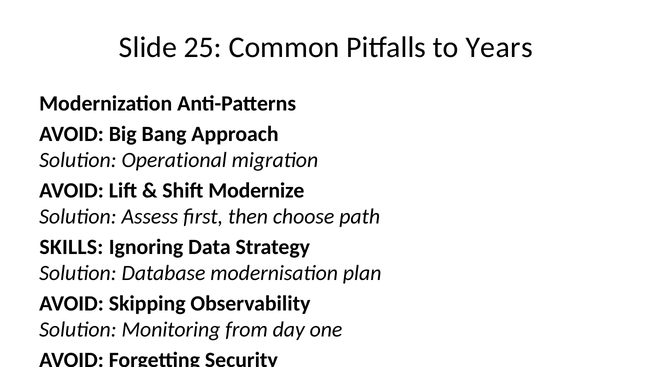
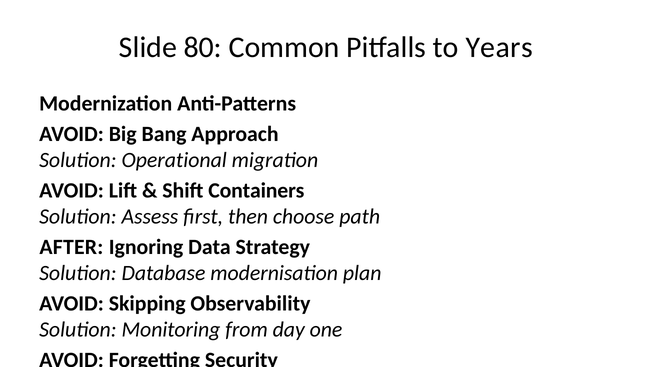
25: 25 -> 80
Modernize: Modernize -> Containers
SKILLS: SKILLS -> AFTER
